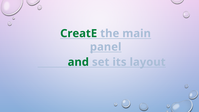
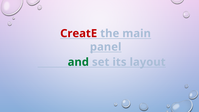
CreatE colour: green -> red
